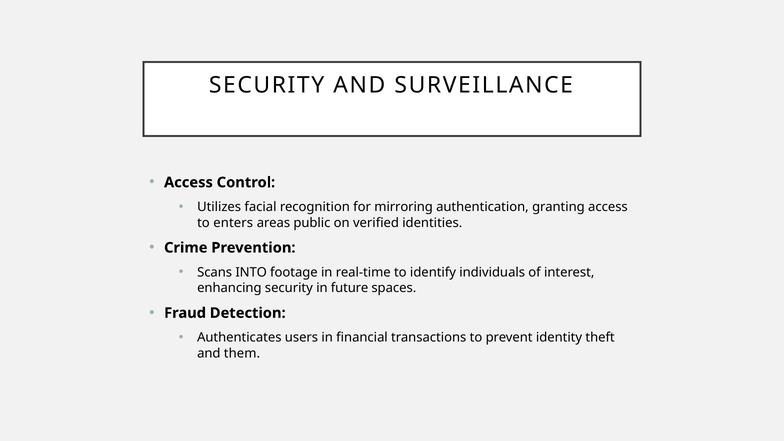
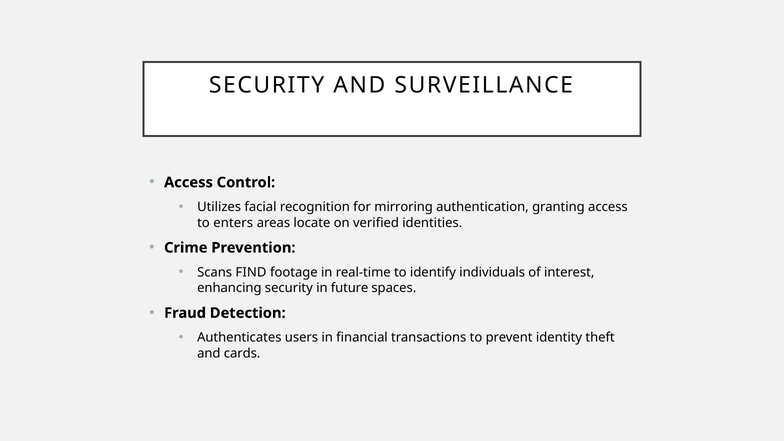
public: public -> locate
INTO: INTO -> FIND
them: them -> cards
